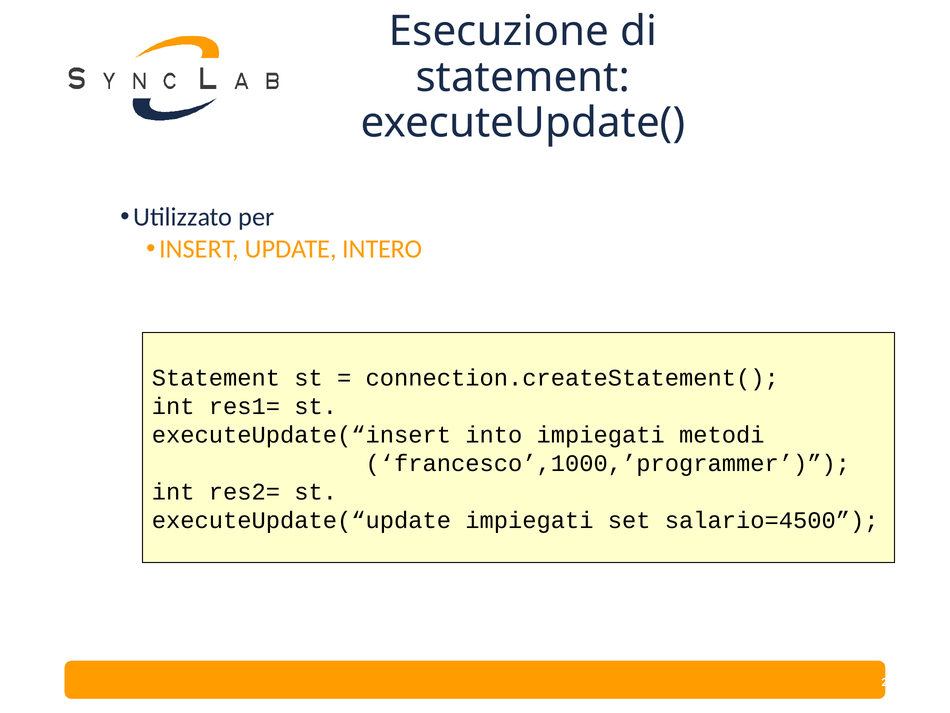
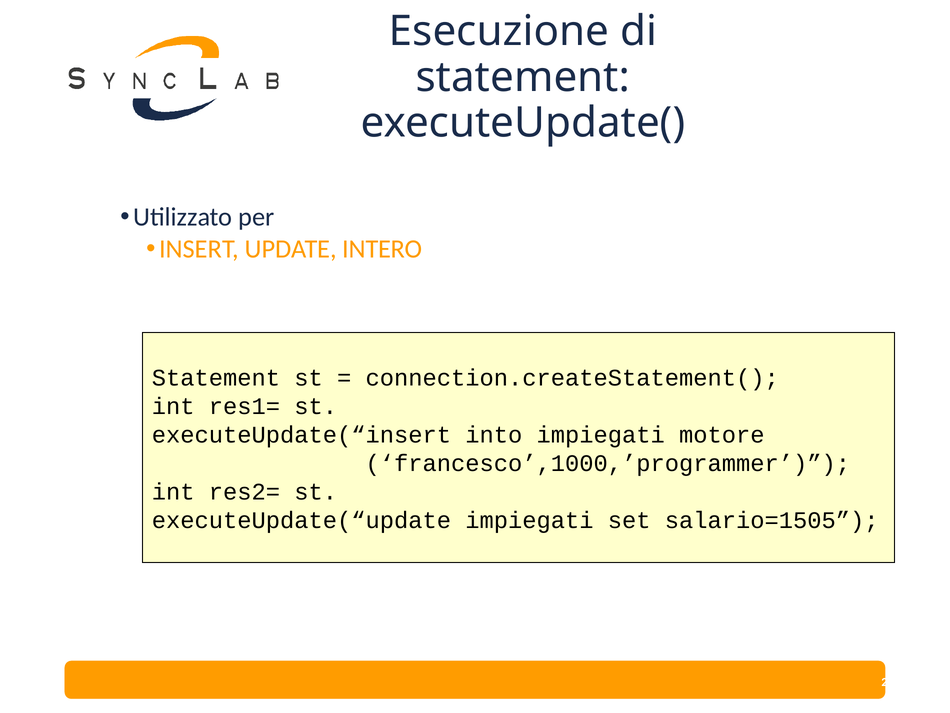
metodi: metodi -> motore
salario=4500: salario=4500 -> salario=1505
